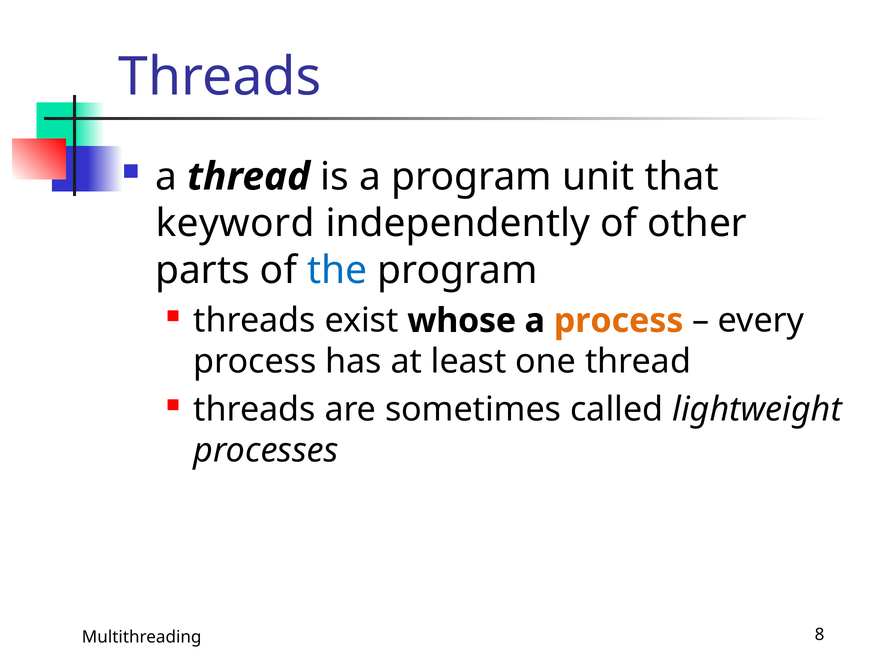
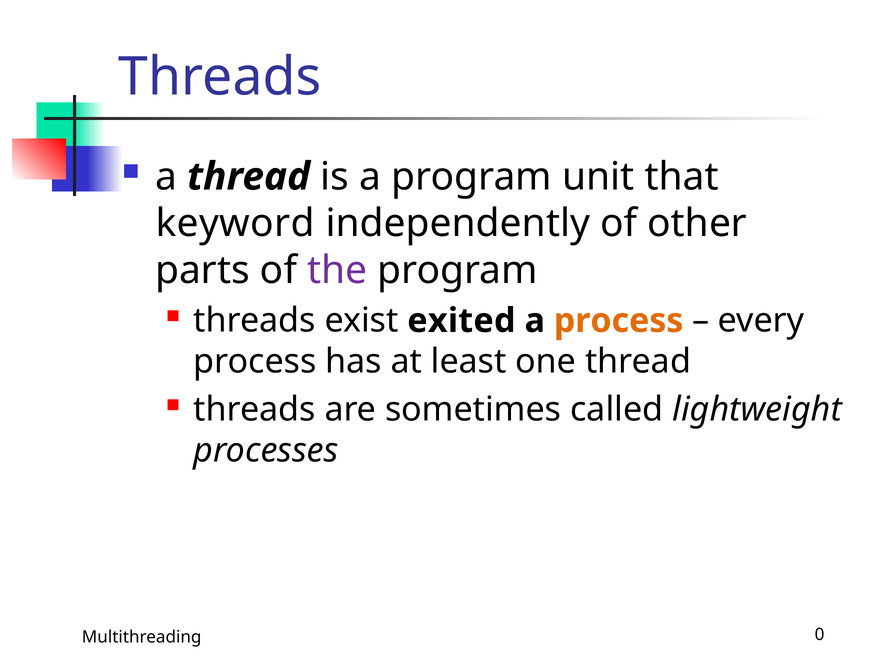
the colour: blue -> purple
whose: whose -> exited
8: 8 -> 0
